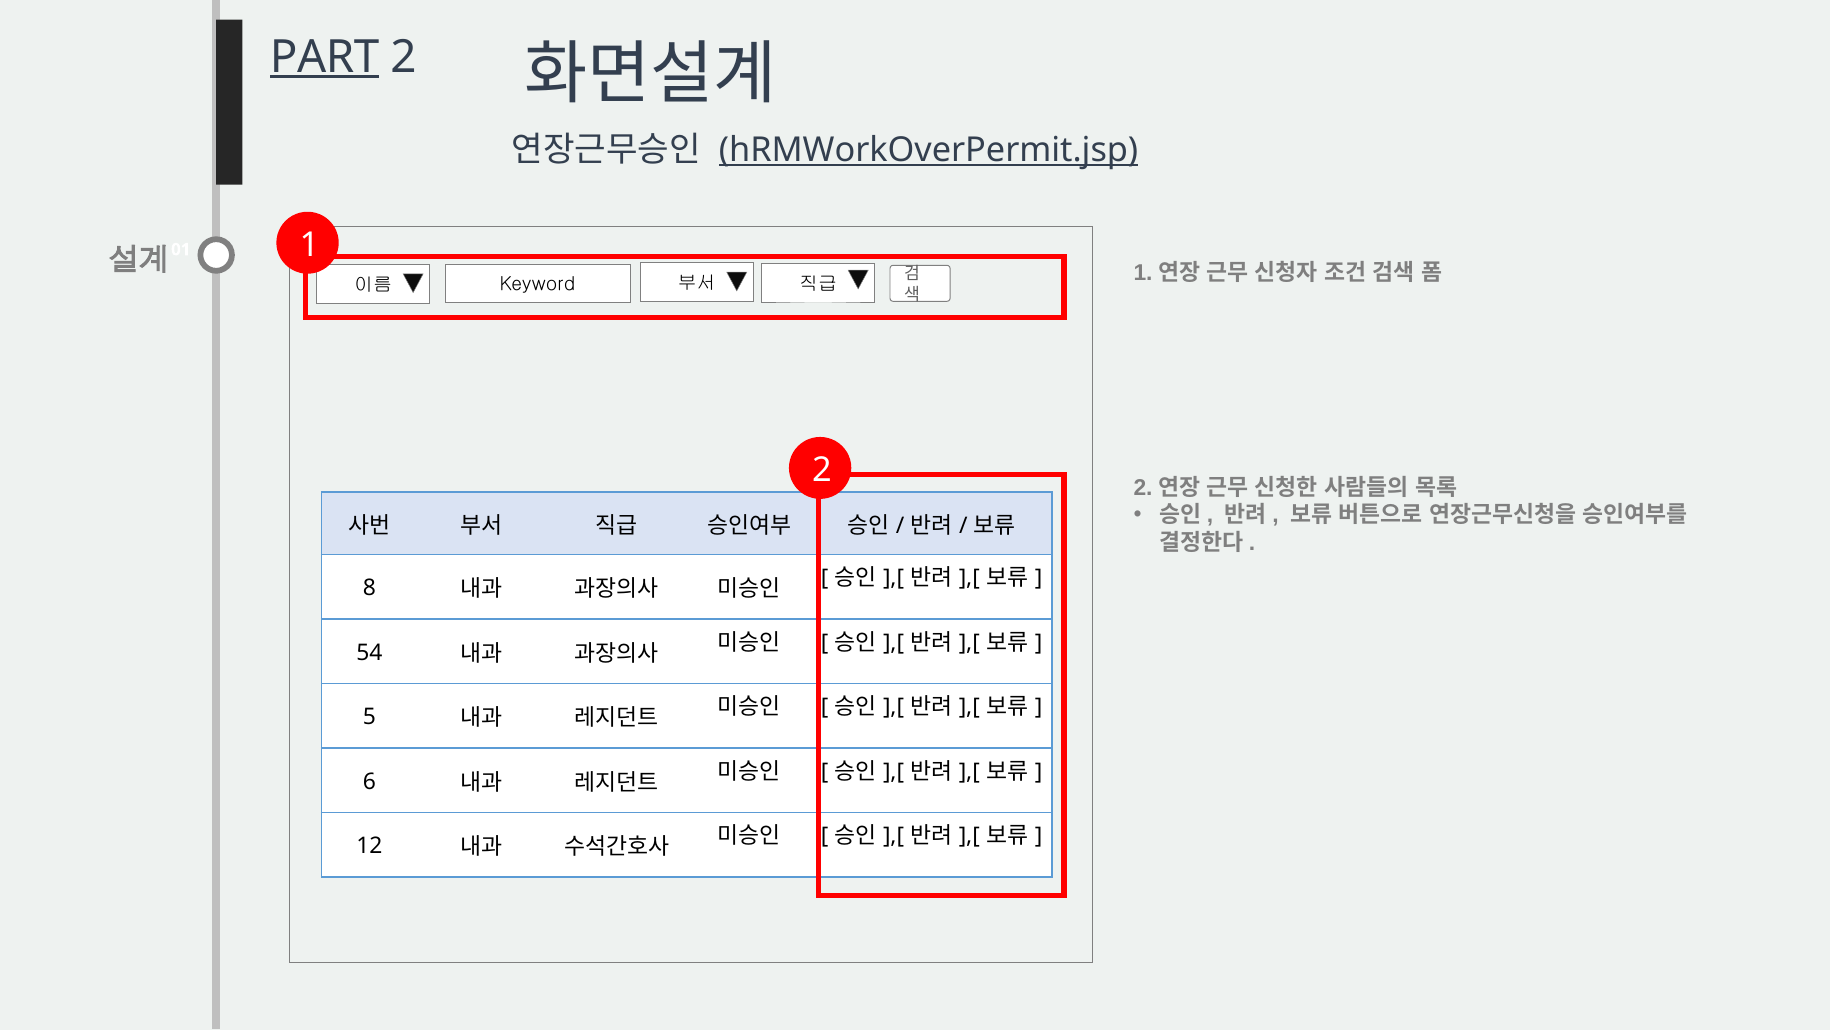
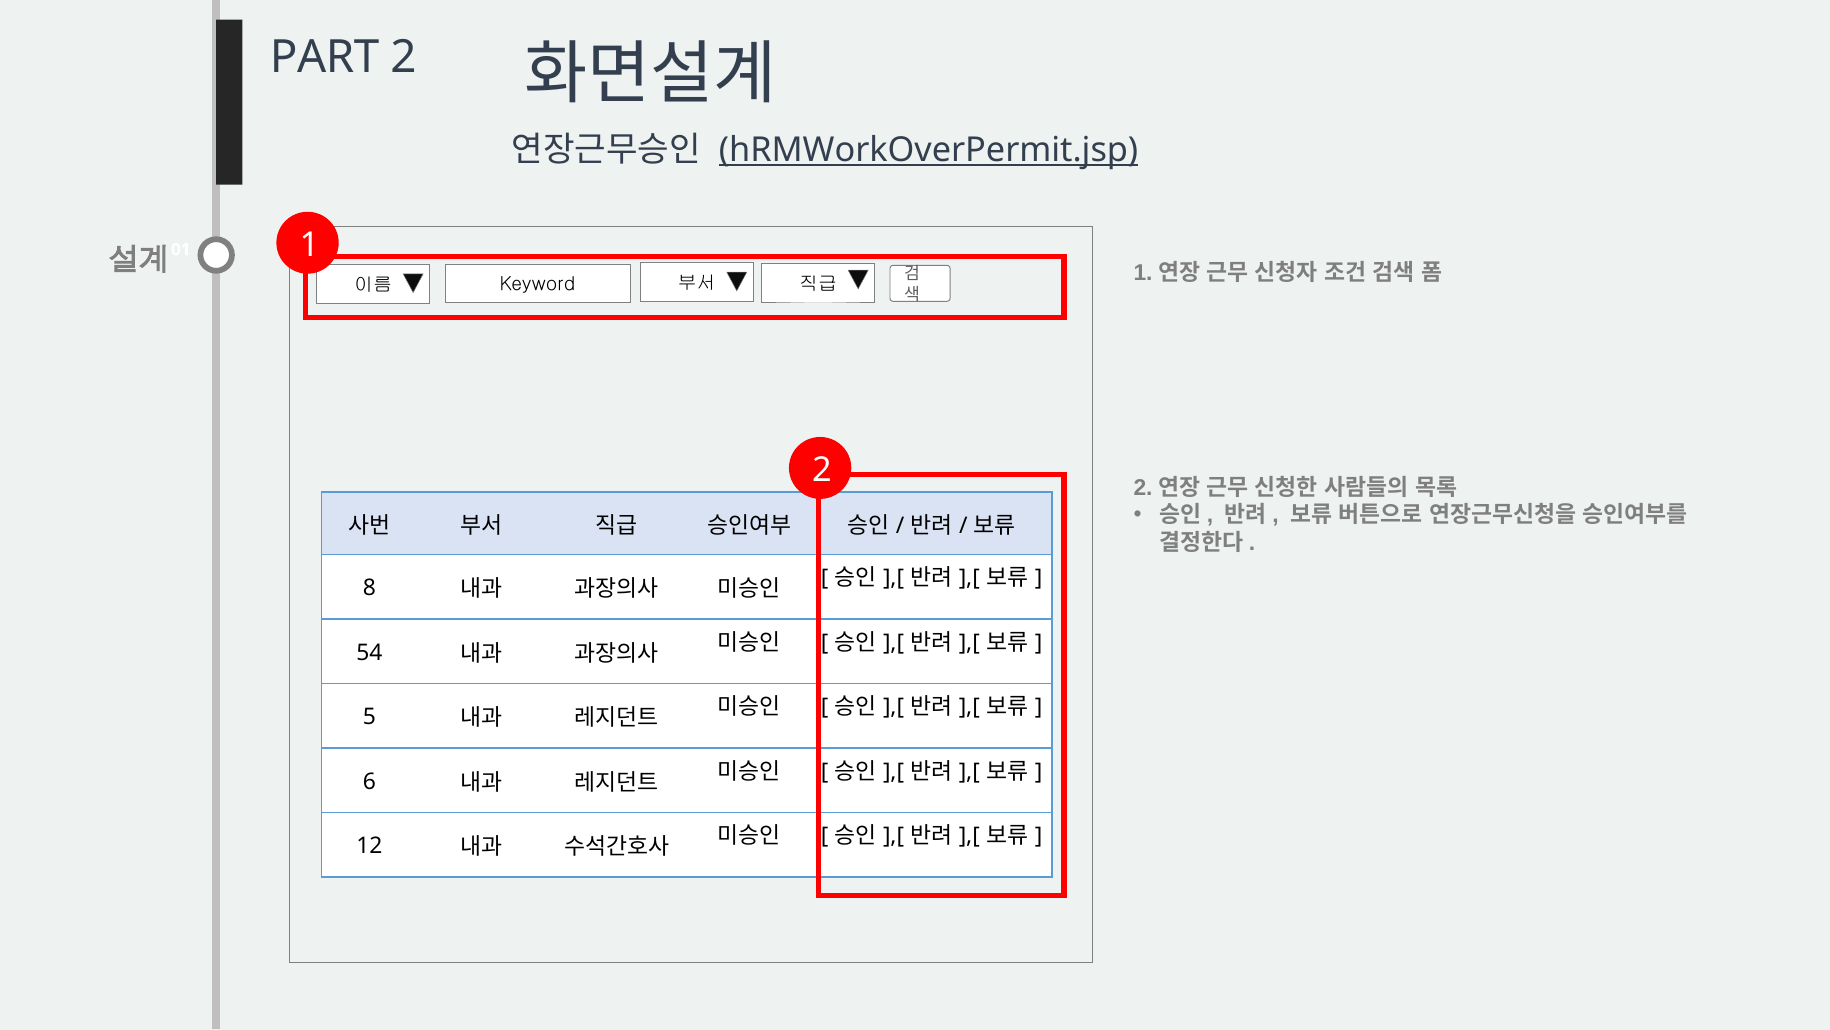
PART underline: present -> none
